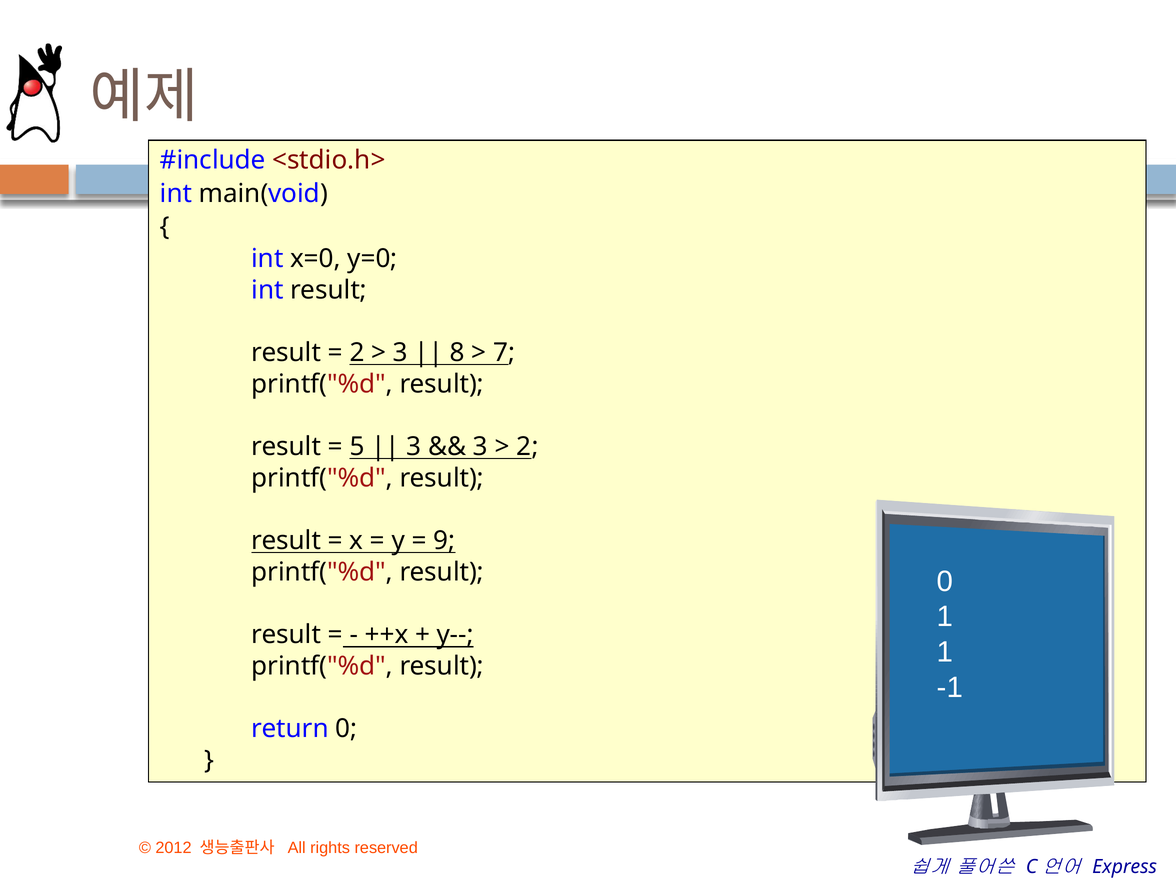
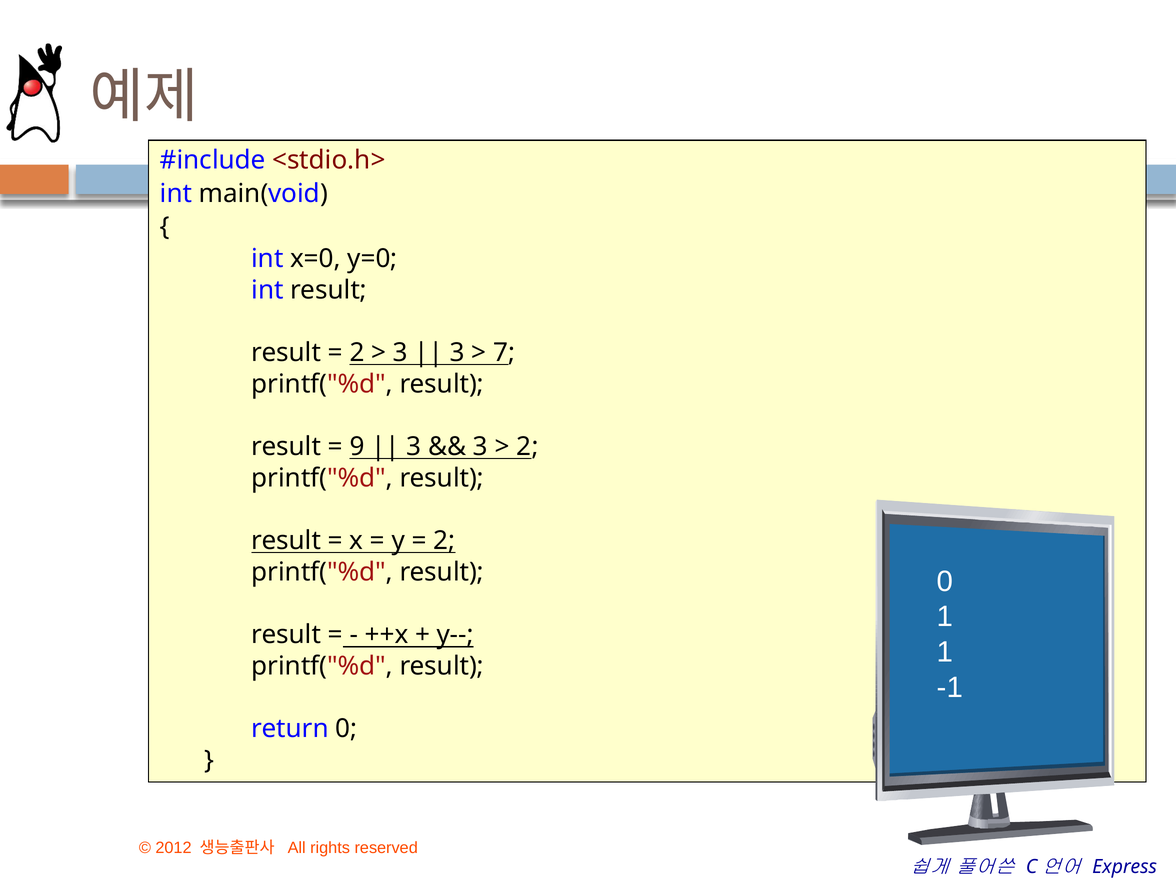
8 at (457, 353): 8 -> 3
5: 5 -> 9
9 at (444, 541): 9 -> 2
